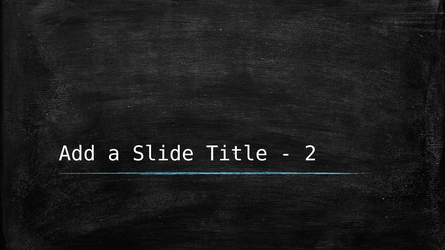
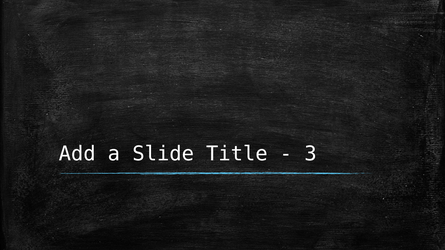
2: 2 -> 3
